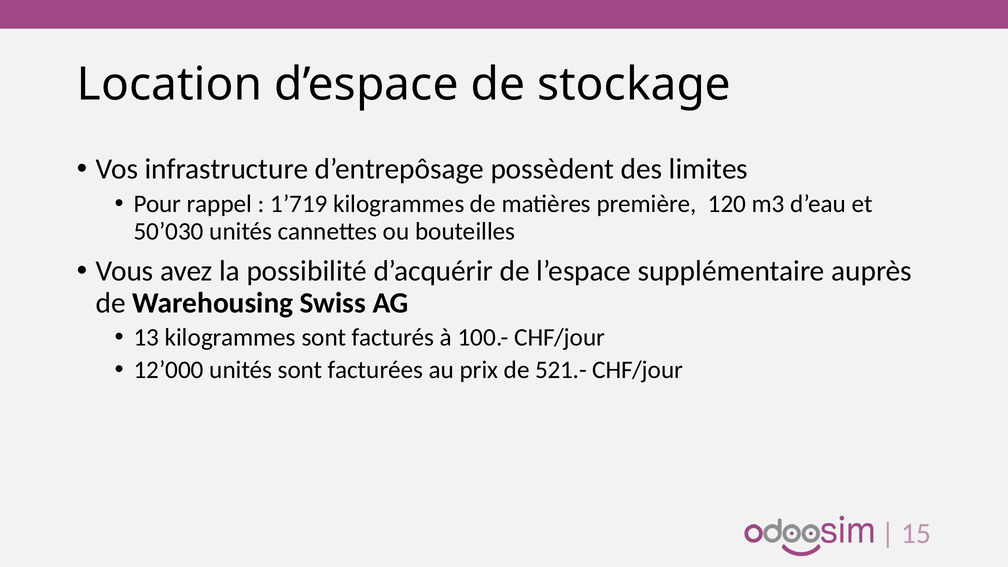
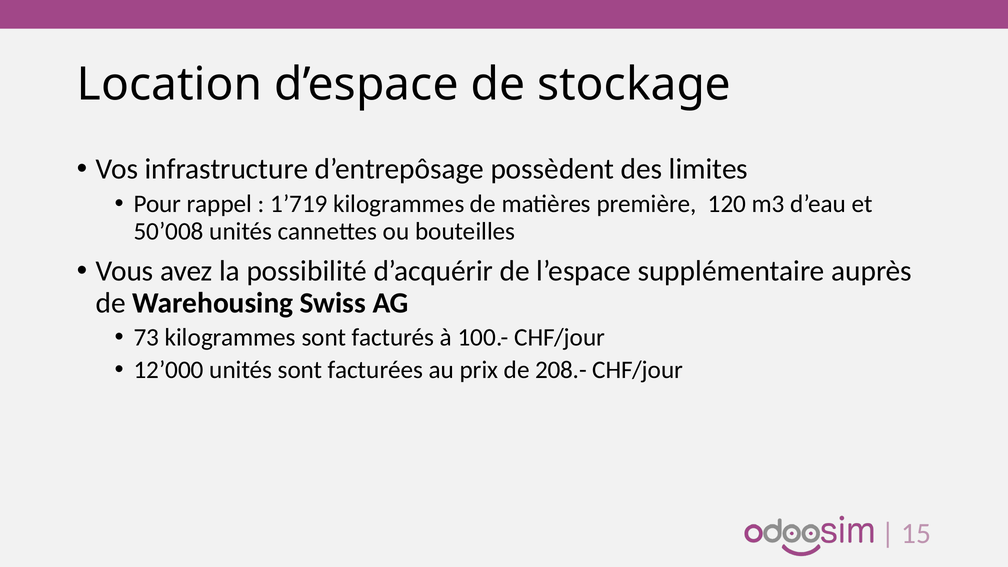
50’030: 50’030 -> 50’008
13: 13 -> 73
521.-: 521.- -> 208.-
